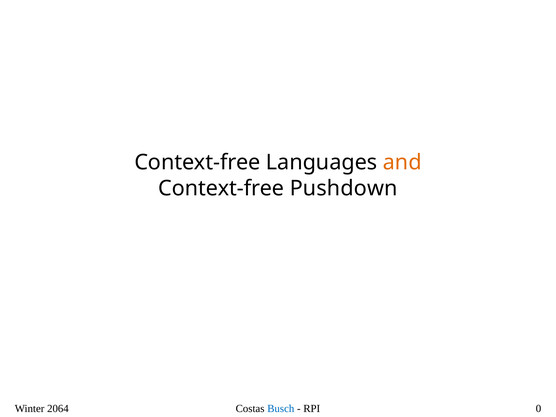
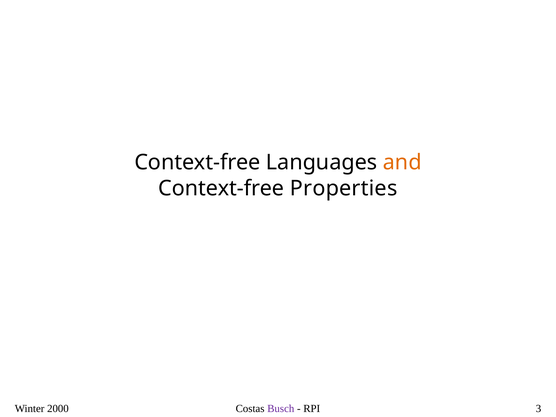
Pushdown: Pushdown -> Properties
2064: 2064 -> 2000
Busch colour: blue -> purple
0: 0 -> 3
